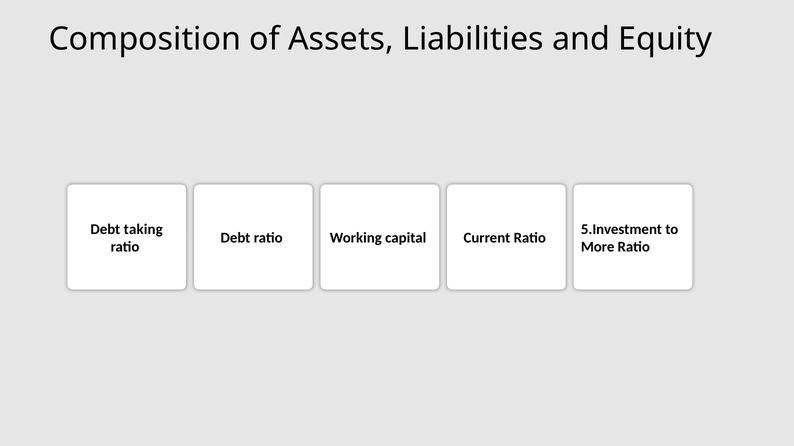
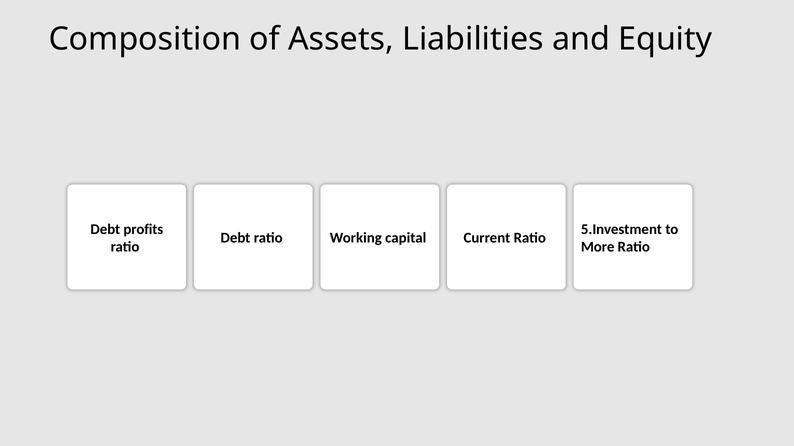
taking: taking -> profits
